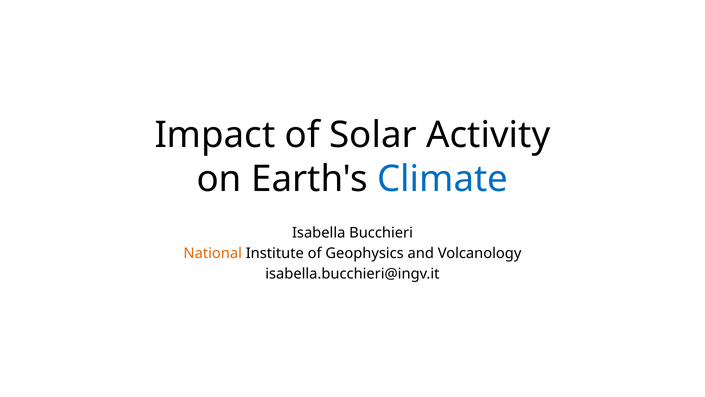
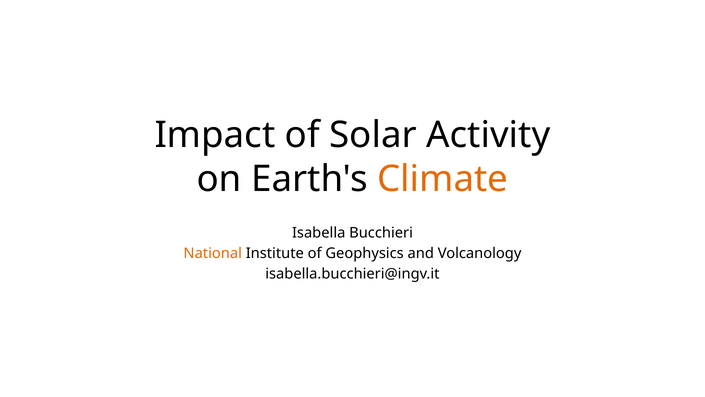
Climate colour: blue -> orange
